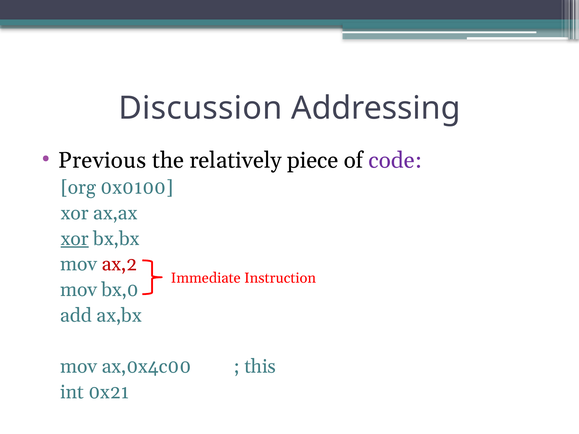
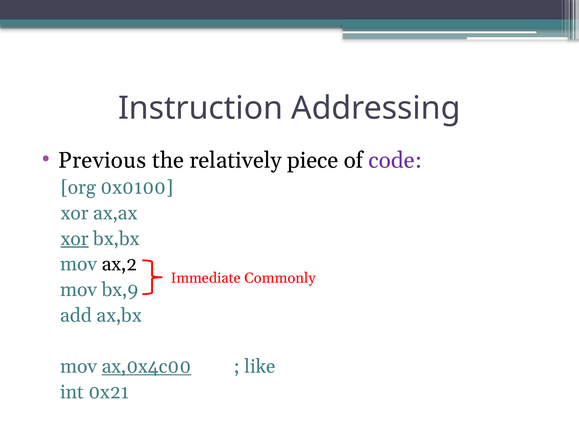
Discussion: Discussion -> Instruction
ax,2 colour: red -> black
Instruction: Instruction -> Commonly
bx,0: bx,0 -> bx,9
ax,0x4c00 underline: none -> present
this: this -> like
